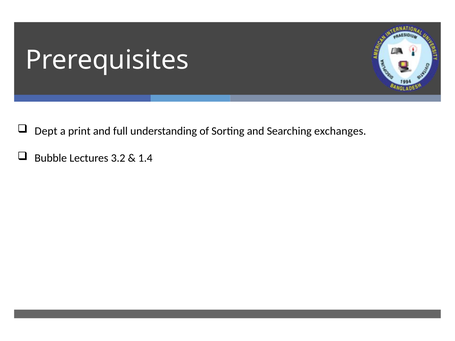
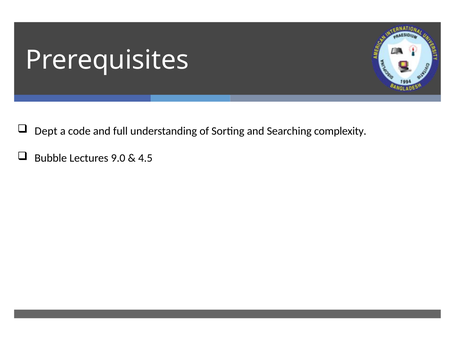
print: print -> code
exchanges: exchanges -> complexity
3.2: 3.2 -> 9.0
1.4: 1.4 -> 4.5
